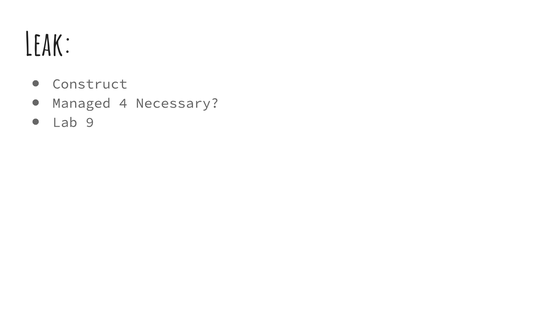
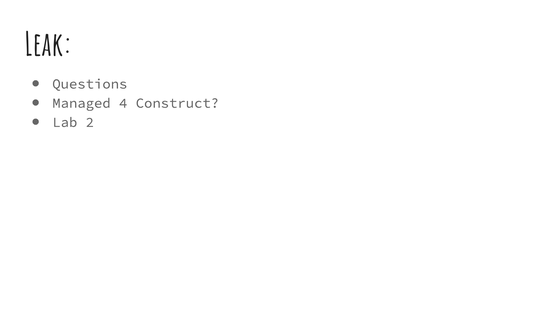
Construct: Construct -> Questions
Necessary: Necessary -> Construct
9: 9 -> 2
